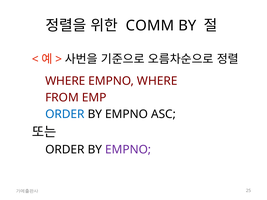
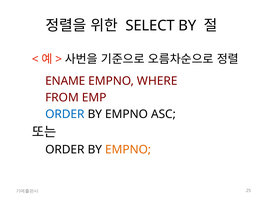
COMM: COMM -> SELECT
WHERE at (65, 81): WHERE -> ENAME
EMPNO at (128, 150) colour: purple -> orange
